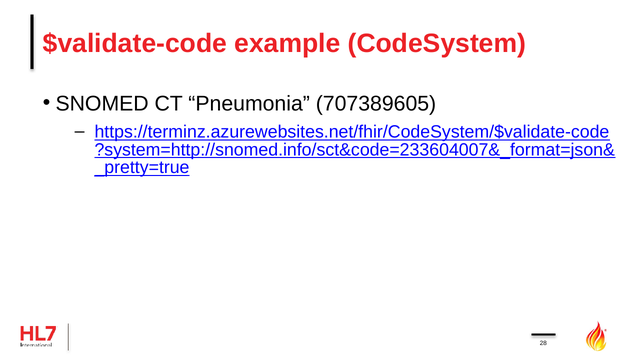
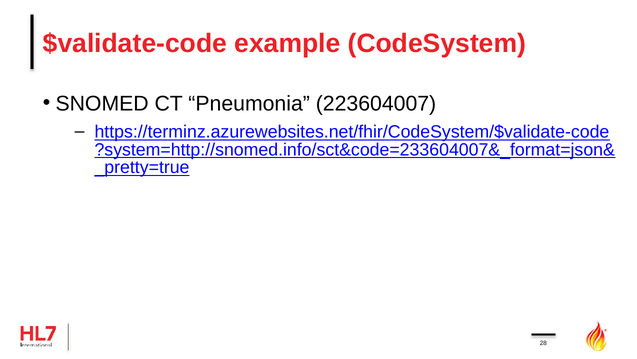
707389605: 707389605 -> 223604007
